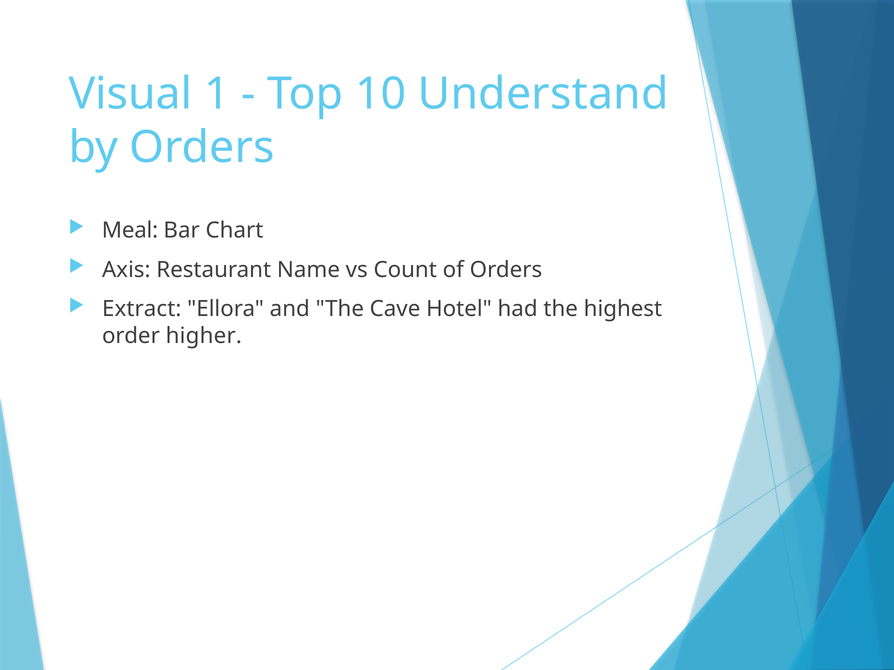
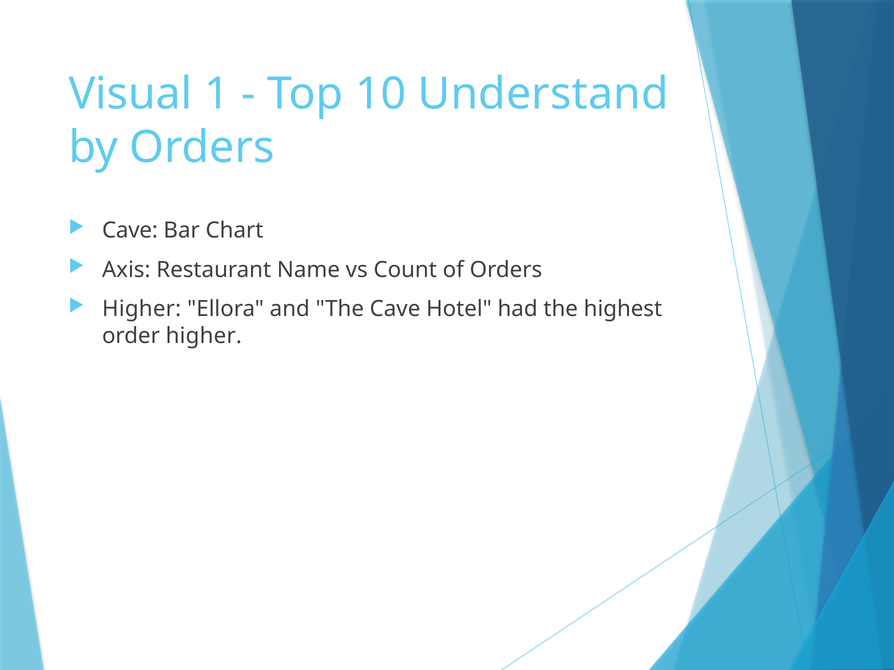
Meal at (130, 231): Meal -> Cave
Extract at (142, 309): Extract -> Higher
